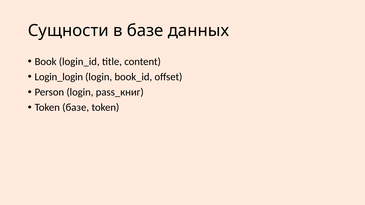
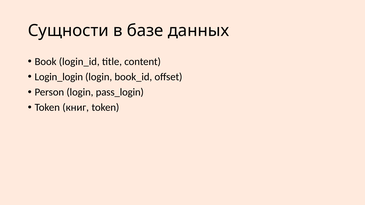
pass_книг: pass_книг -> pass_login
Token базе: базе -> книг
